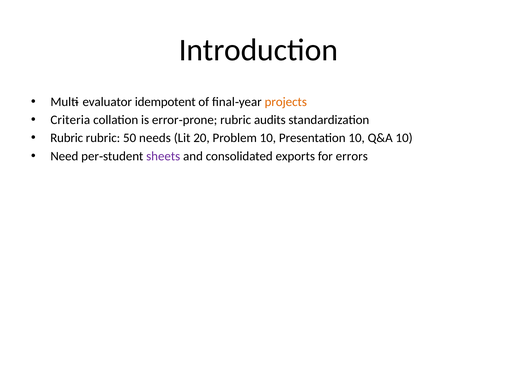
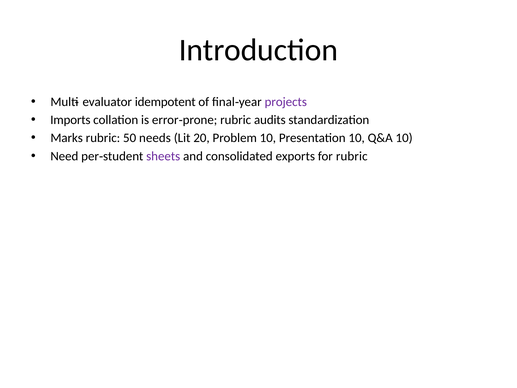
projects colour: orange -> purple
Criteria: Criteria -> Imports
Rubric at (67, 138): Rubric -> Marks
for errors: errors -> rubric
